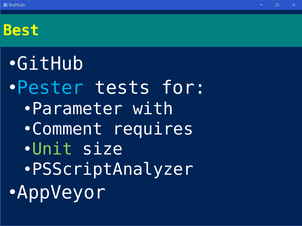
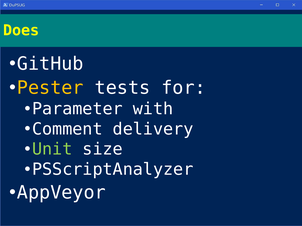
Best: Best -> Does
Pester colour: light blue -> yellow
requires: requires -> delivery
